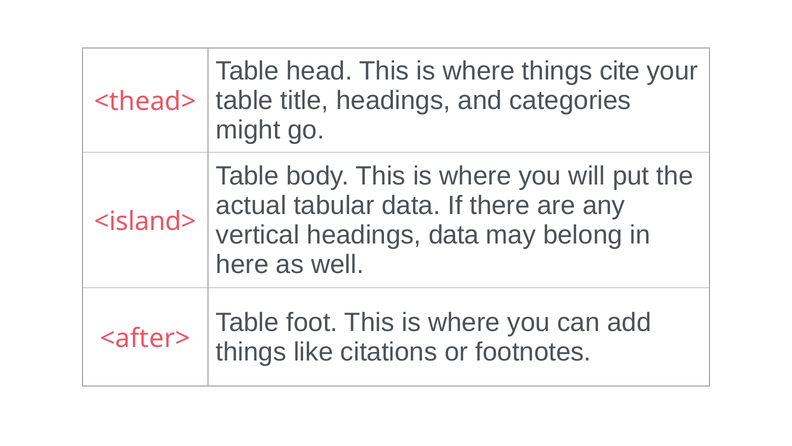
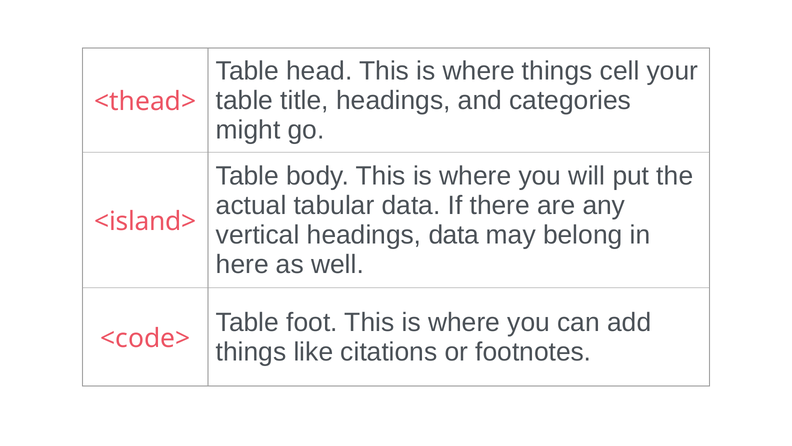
cite: cite -> cell
<after>: <after> -> <code>
